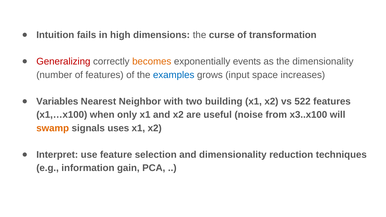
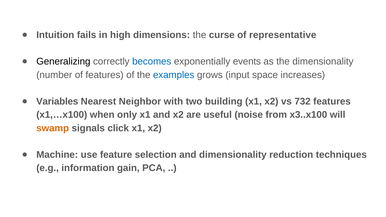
transformation: transformation -> representative
Generalizing colour: red -> black
becomes colour: orange -> blue
522: 522 -> 732
uses: uses -> click
Interpret: Interpret -> Machine
